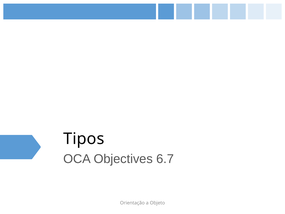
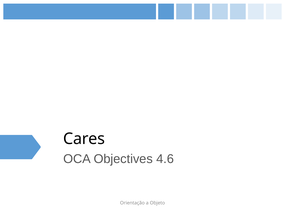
Tipos: Tipos -> Cares
6.7: 6.7 -> 4.6
